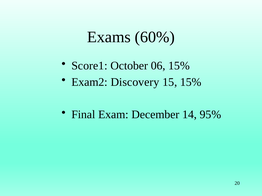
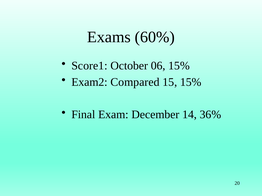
Discovery: Discovery -> Compared
95%: 95% -> 36%
